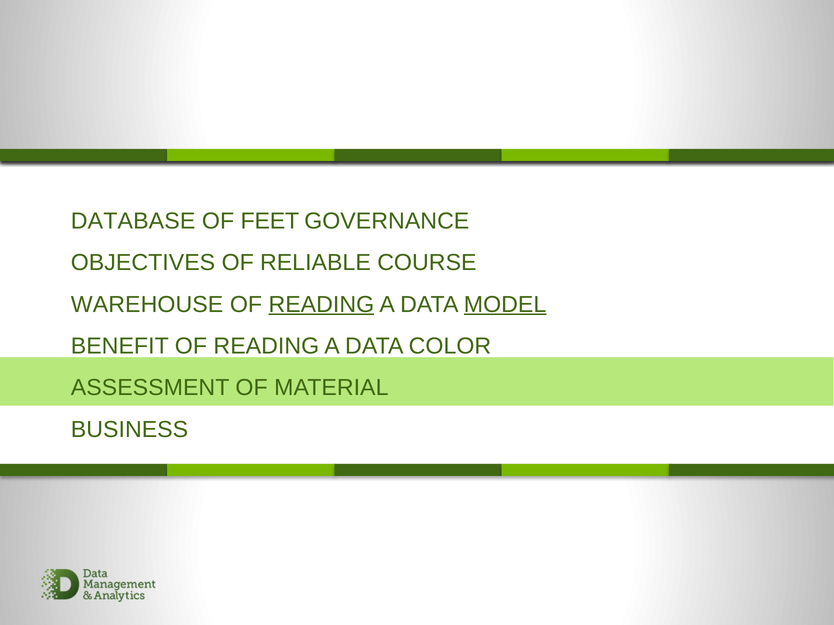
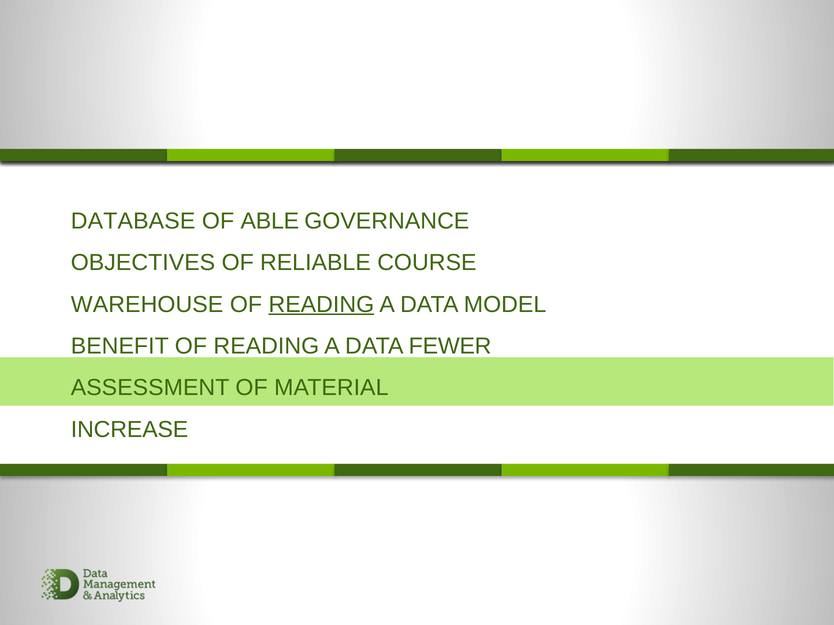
FEET: FEET -> ABLE
MODEL underline: present -> none
COLOR: COLOR -> FEWER
BUSINESS: BUSINESS -> INCREASE
